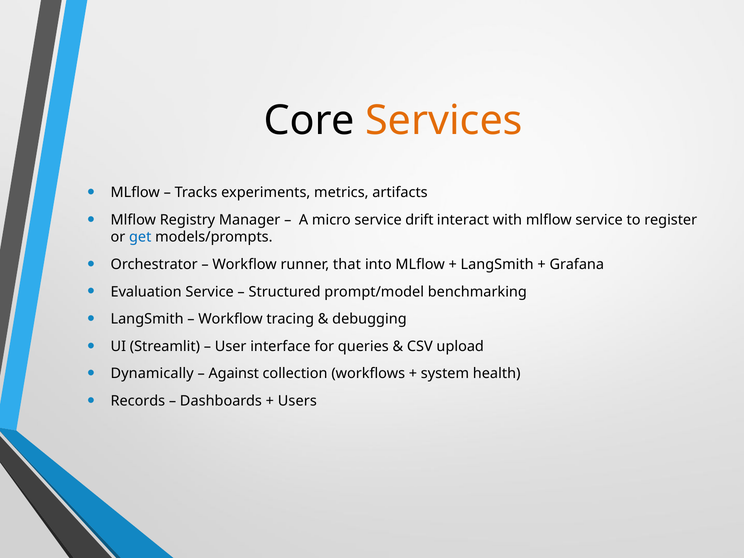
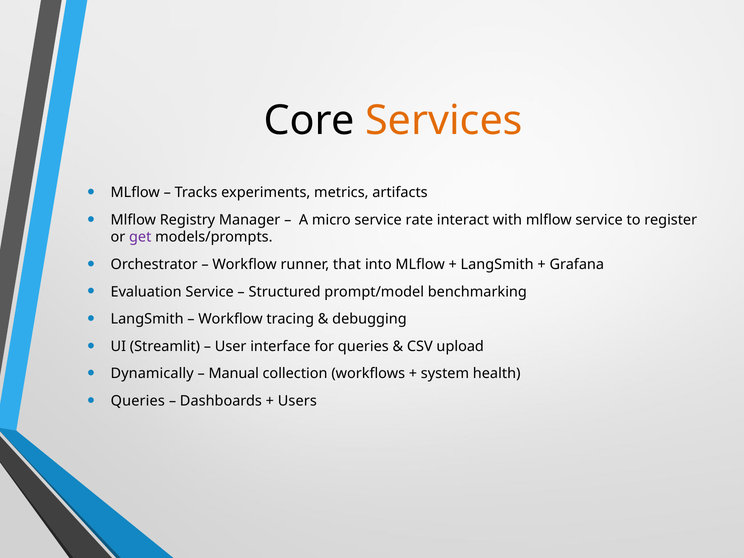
drift: drift -> rate
get colour: blue -> purple
Against: Against -> Manual
Records at (138, 401): Records -> Queries
